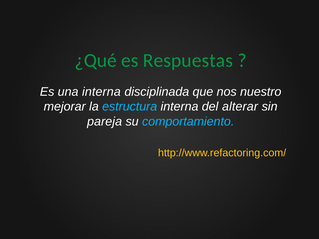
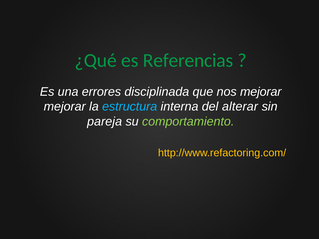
Respuestas: Respuestas -> Referencias
una interna: interna -> errores
nos nuestro: nuestro -> mejorar
comportamiento colour: light blue -> light green
